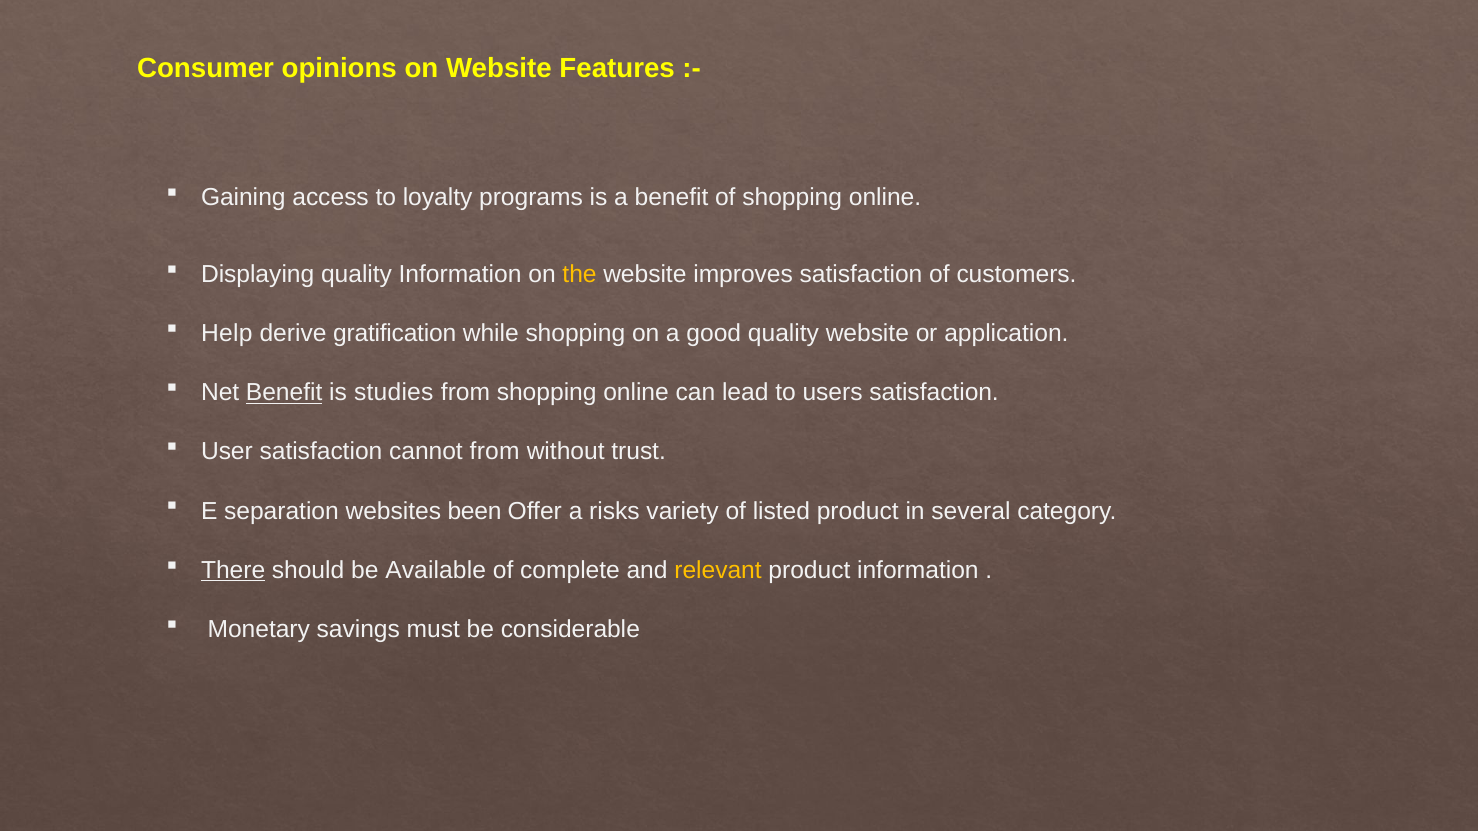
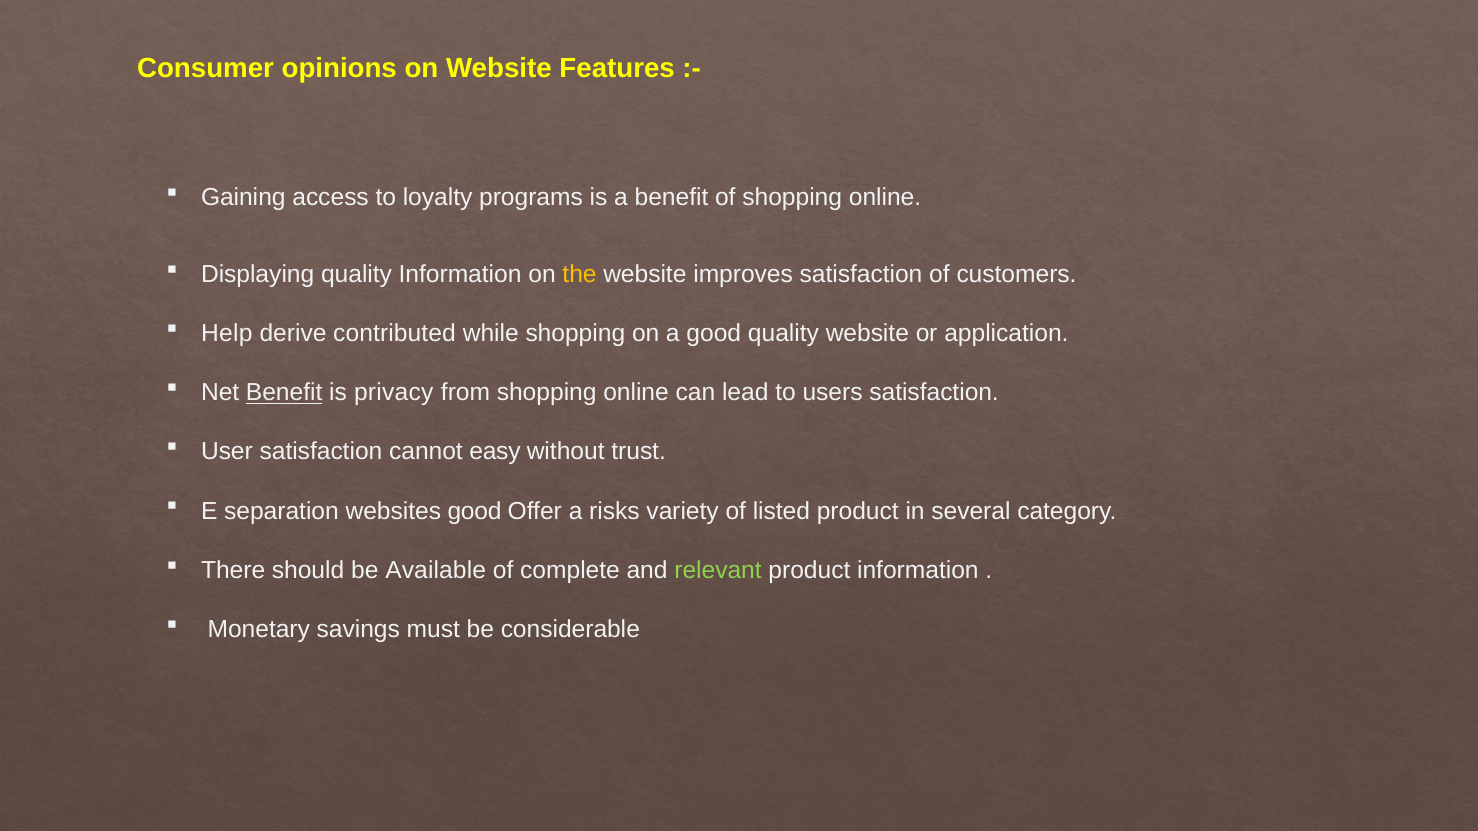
gratification: gratification -> contributed
studies: studies -> privacy
cannot from: from -> easy
websites been: been -> good
There underline: present -> none
relevant colour: yellow -> light green
